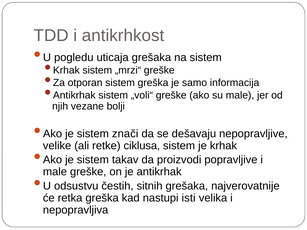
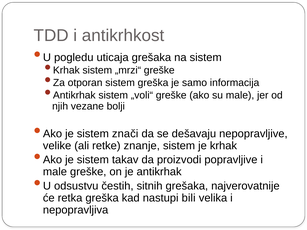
ciklusa: ciklusa -> znanje
isti: isti -> bili
